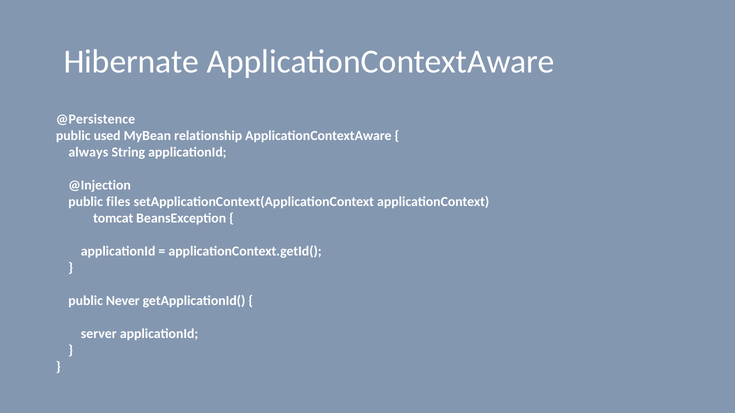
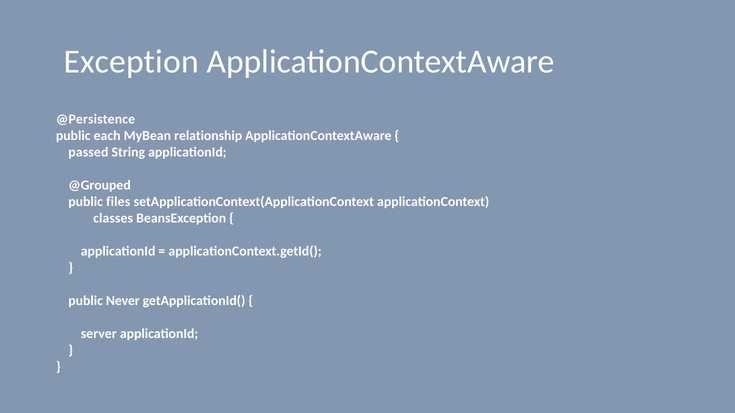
Hibernate: Hibernate -> Exception
used: used -> each
always: always -> passed
@Injection: @Injection -> @Grouped
tomcat: tomcat -> classes
